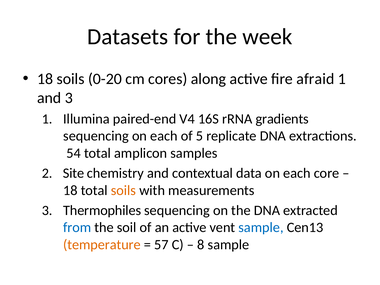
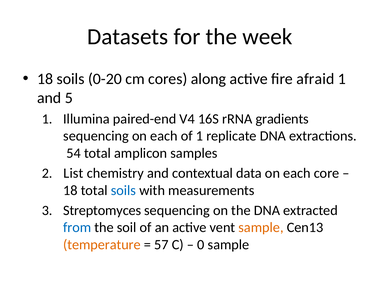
and 3: 3 -> 5
of 5: 5 -> 1
Site: Site -> List
soils at (123, 190) colour: orange -> blue
Thermophiles: Thermophiles -> Streptomyces
sample at (261, 228) colour: blue -> orange
8: 8 -> 0
